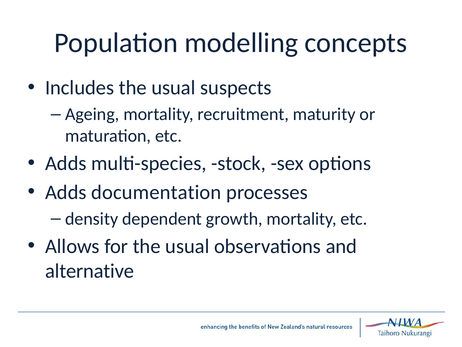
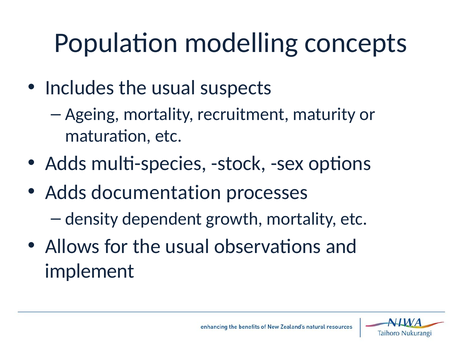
alternative: alternative -> implement
